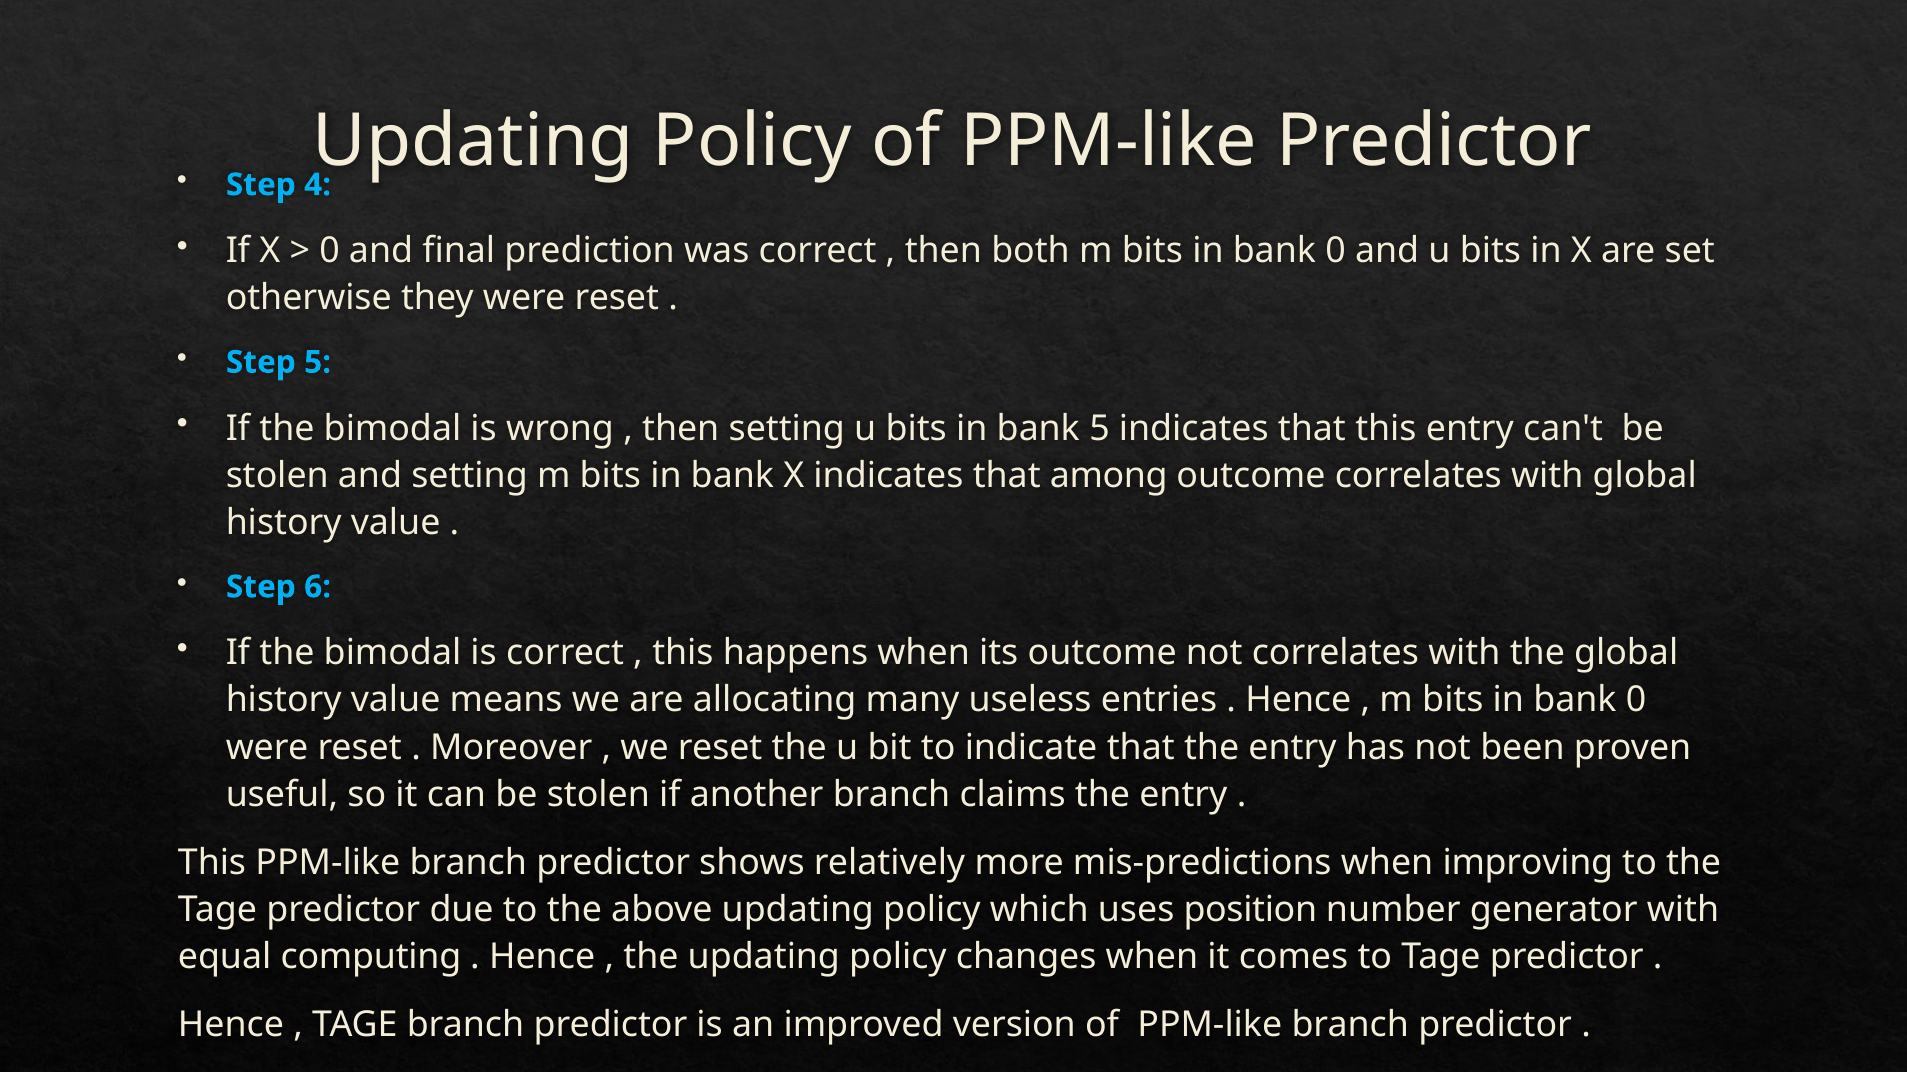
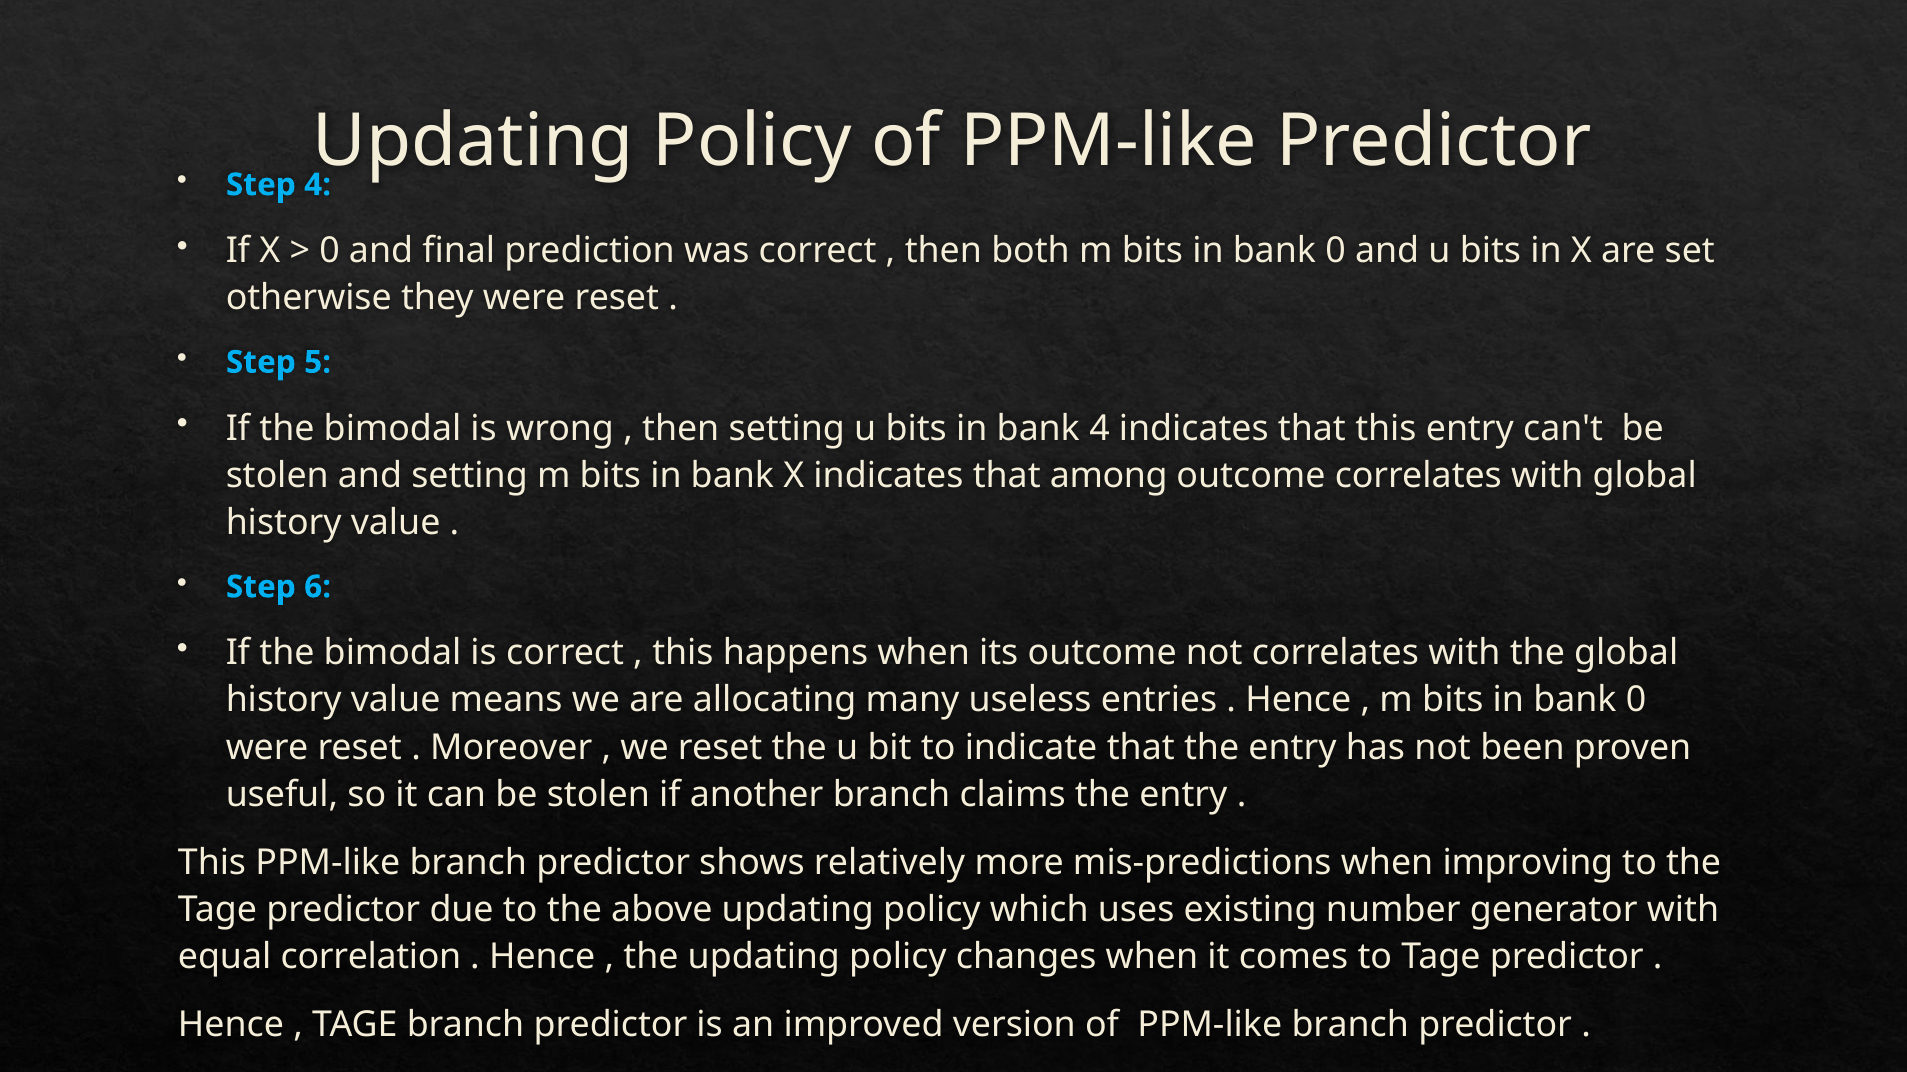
bank 5: 5 -> 4
position: position -> existing
computing: computing -> correlation
